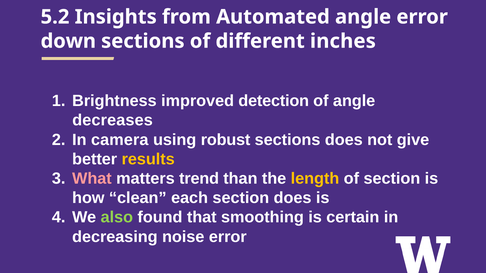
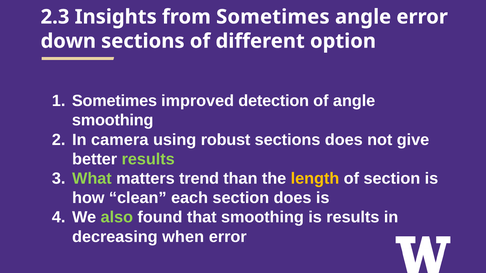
5.2: 5.2 -> 2.3
from Automated: Automated -> Sometimes
inches: inches -> option
Brightness at (114, 101): Brightness -> Sometimes
decreases at (113, 120): decreases -> smoothing
results at (148, 159) colour: yellow -> light green
What colour: pink -> light green
is certain: certain -> results
noise: noise -> when
